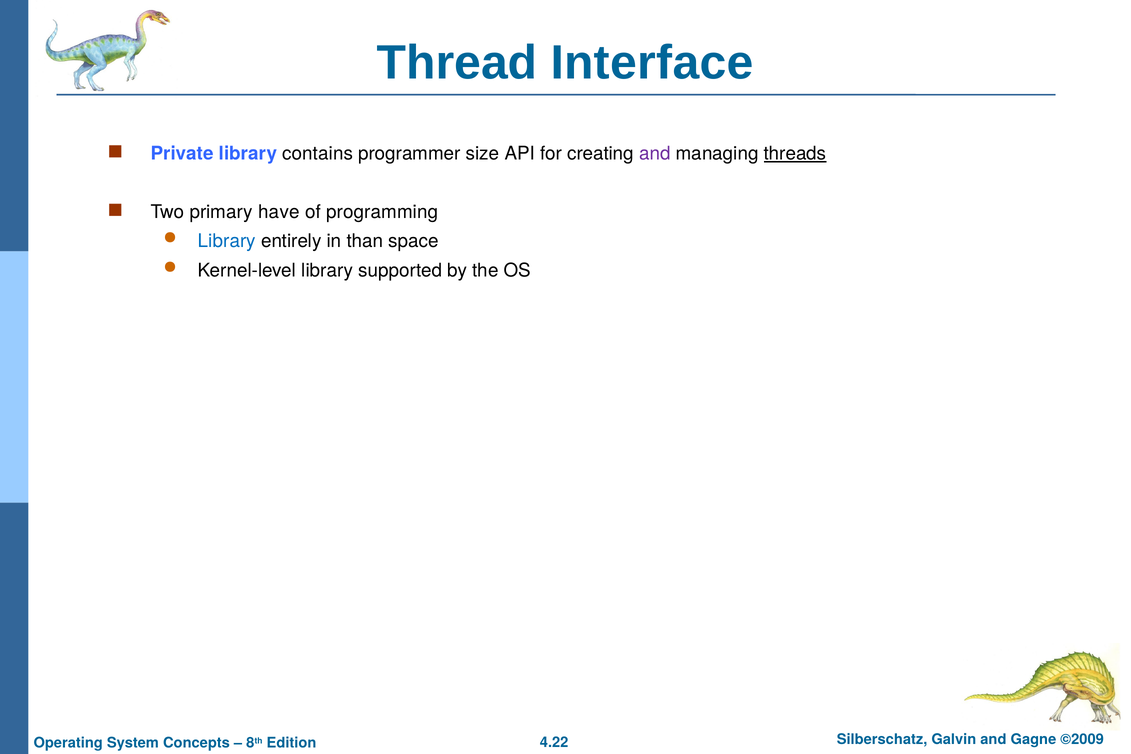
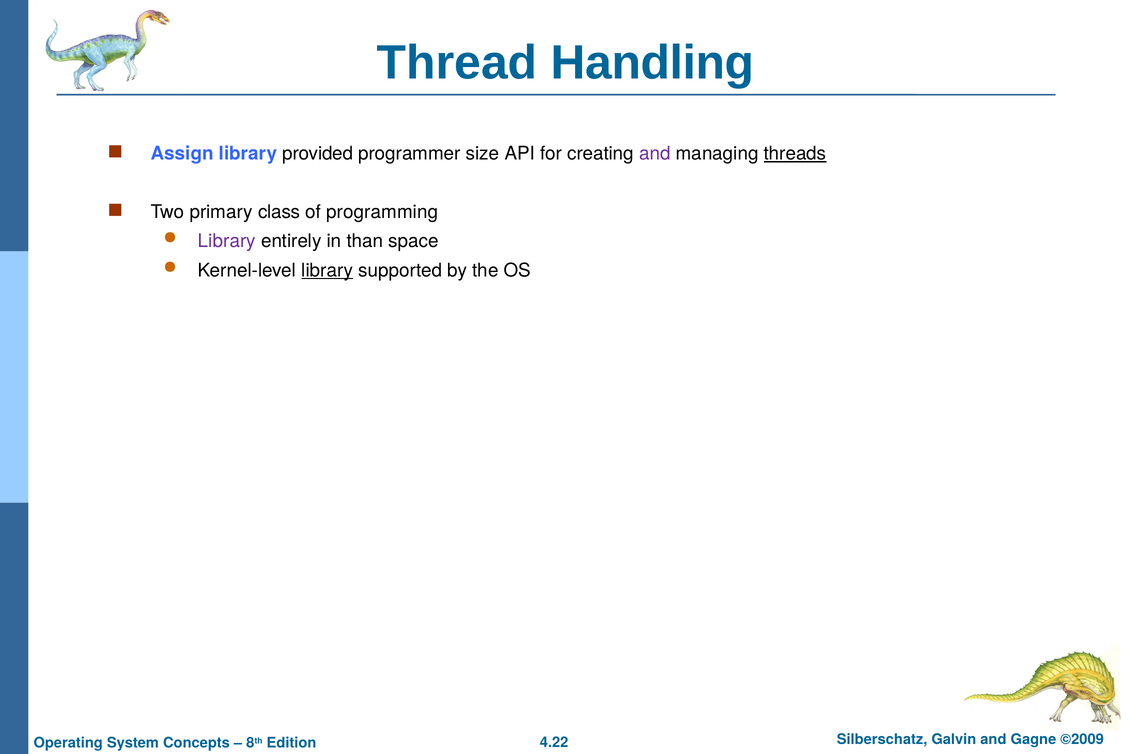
Interface: Interface -> Handling
Private: Private -> Assign
contains: contains -> provided
have: have -> class
Library at (227, 241) colour: blue -> purple
library at (327, 270) underline: none -> present
